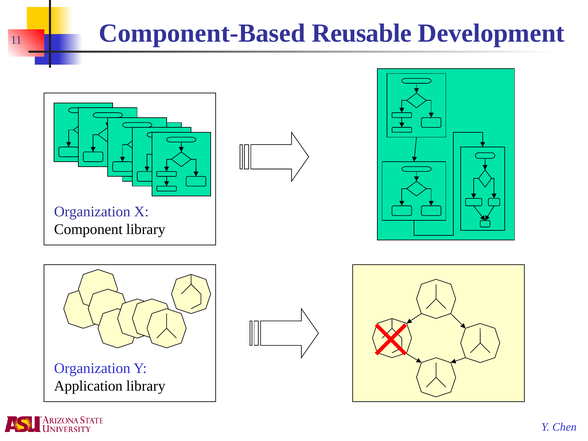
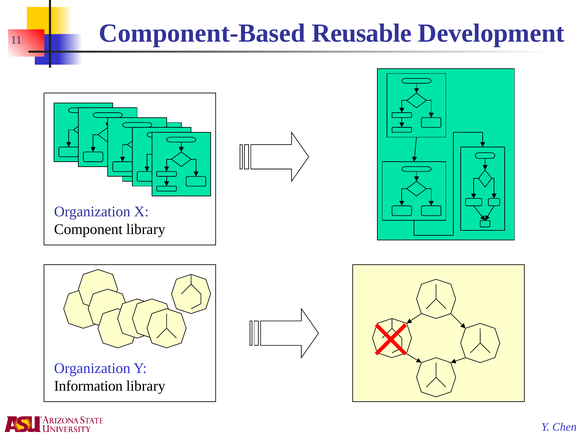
Application: Application -> Information
